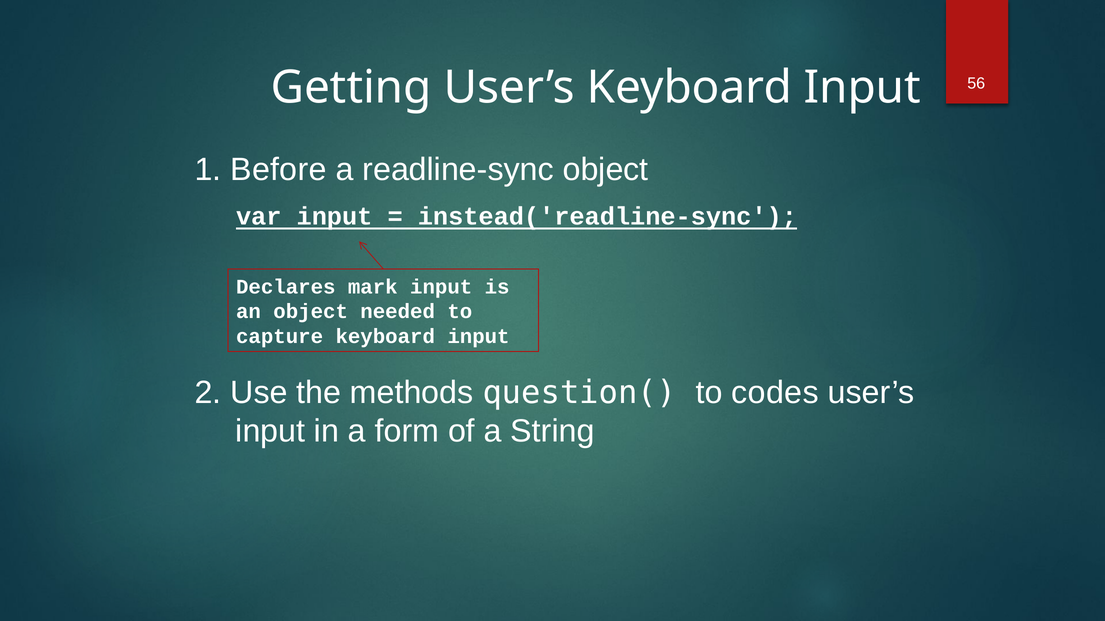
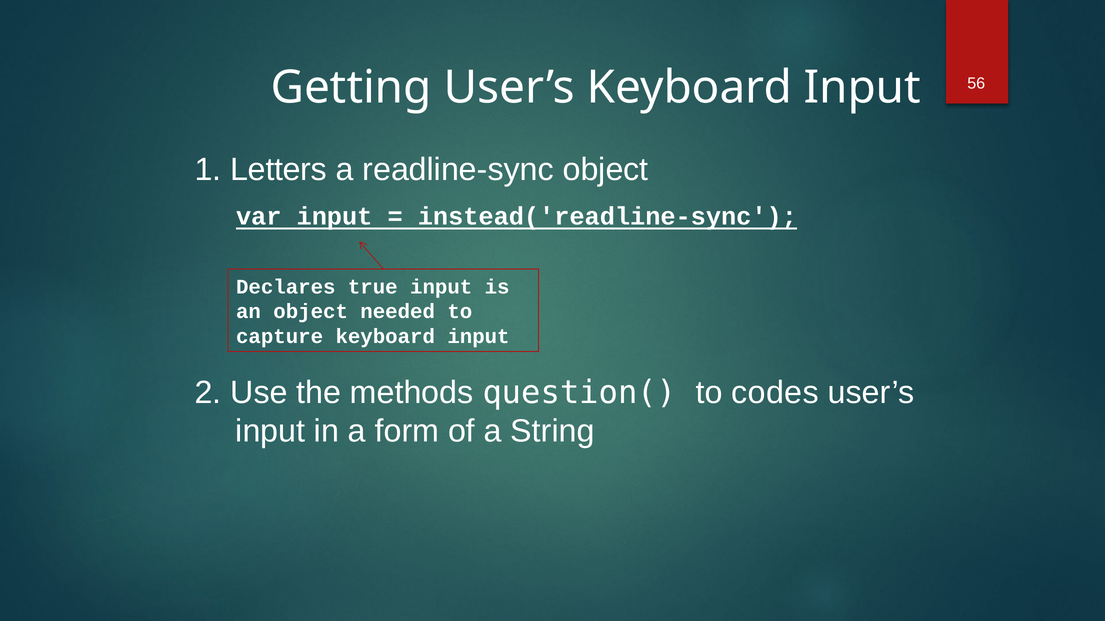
Before: Before -> Letters
mark: mark -> true
